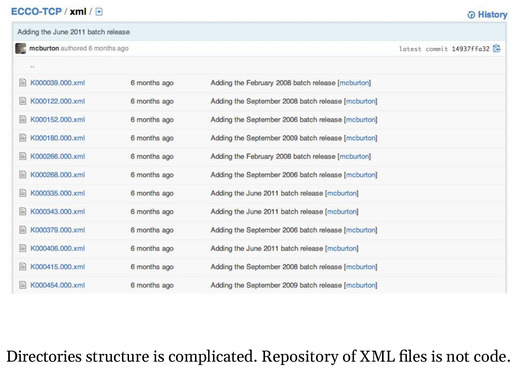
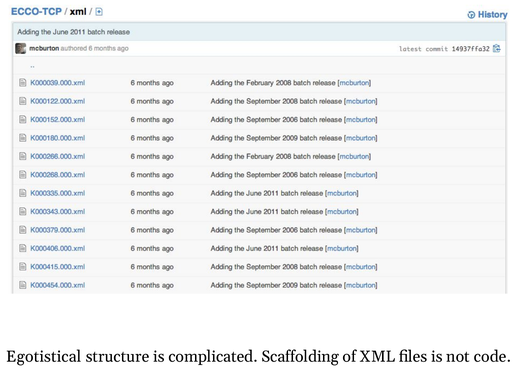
Directories: Directories -> Egotistical
Repository: Repository -> Scaffolding
